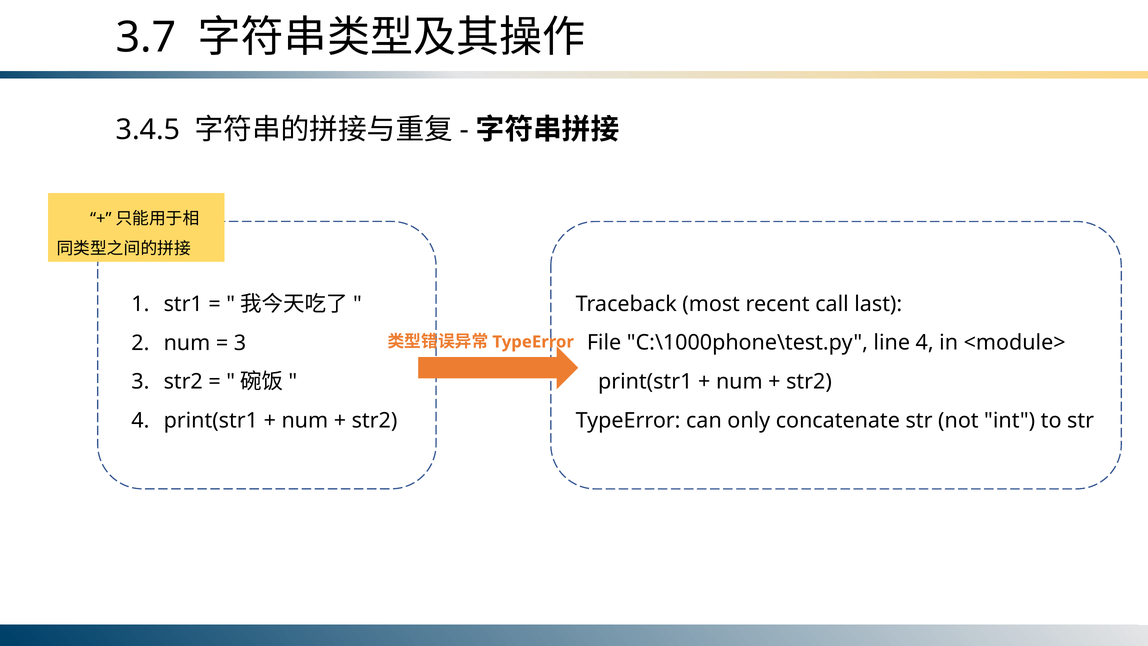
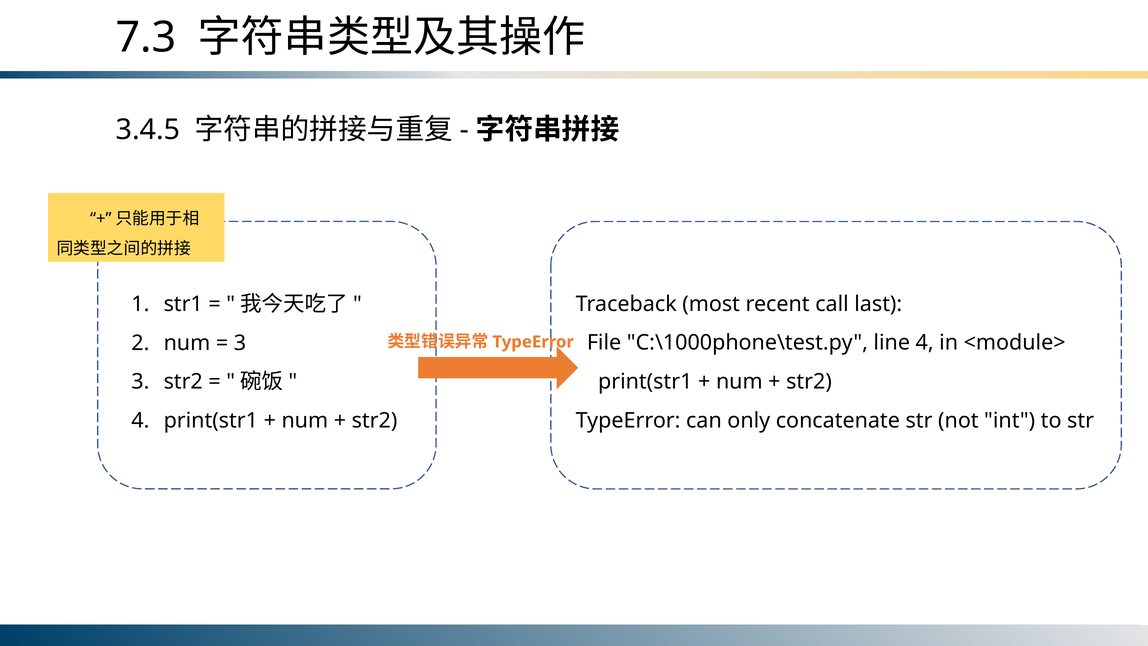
3.7: 3.7 -> 7.3
